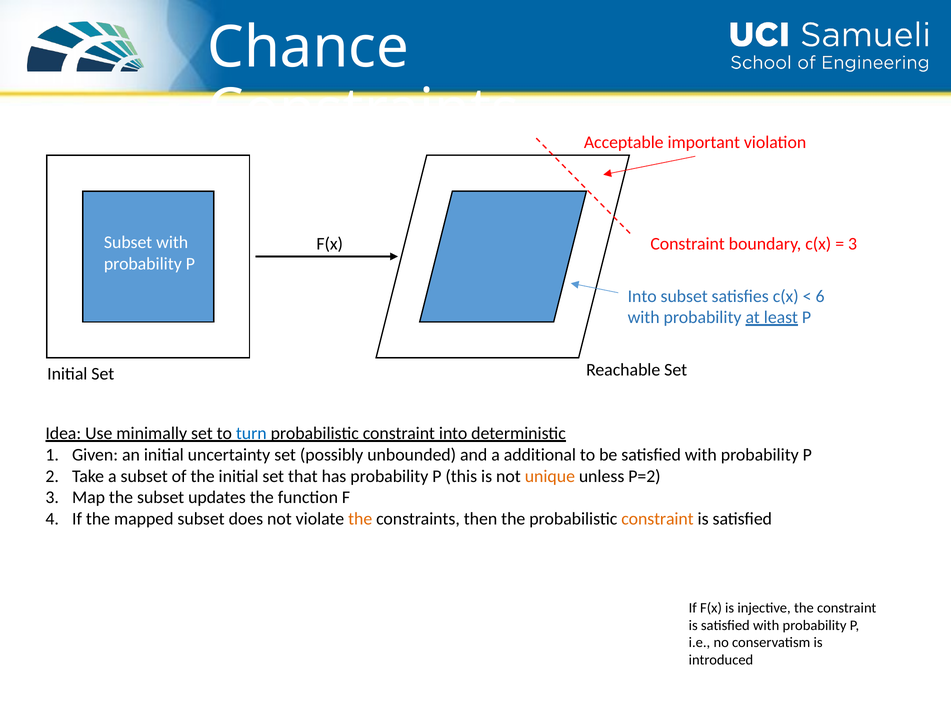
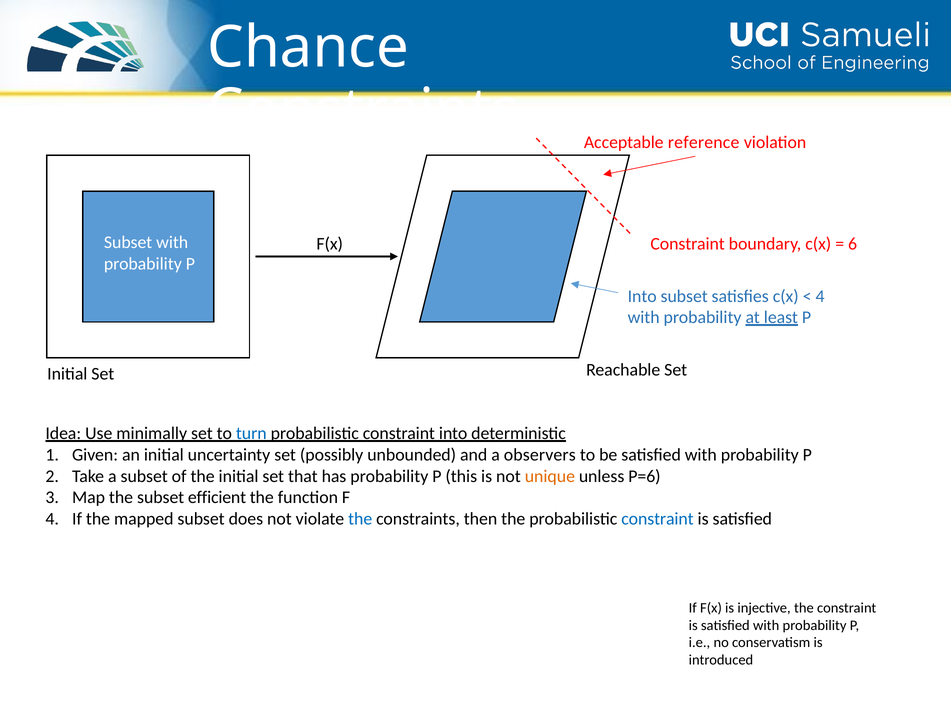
important: important -> reference
3 at (853, 244): 3 -> 6
6 at (820, 296): 6 -> 4
additional: additional -> observers
P=2: P=2 -> P=6
updates: updates -> efficient
the at (360, 519) colour: orange -> blue
constraint at (657, 519) colour: orange -> blue
